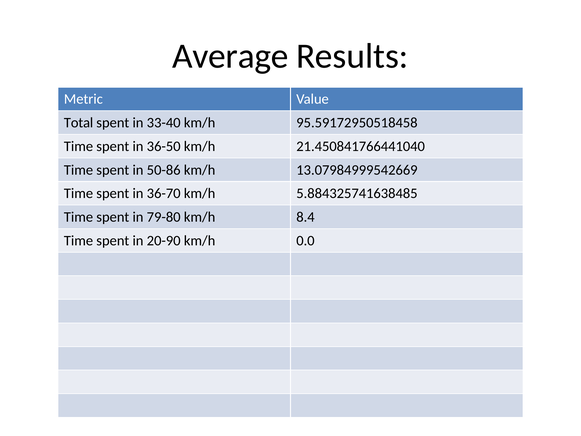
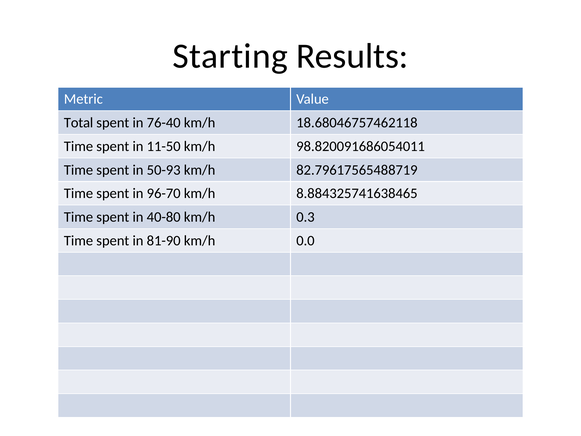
Average: Average -> Starting
33-40: 33-40 -> 76-40
95.59172950518458: 95.59172950518458 -> 18.68046757462118
36-50: 36-50 -> 11-50
21.450841766441040: 21.450841766441040 -> 98.820091686054011
50-86: 50-86 -> 50-93
13.07984999542669: 13.07984999542669 -> 82.79617565488719
36-70: 36-70 -> 96-70
5.884325741638485: 5.884325741638485 -> 8.884325741638465
79-80: 79-80 -> 40-80
8.4: 8.4 -> 0.3
20-90: 20-90 -> 81-90
